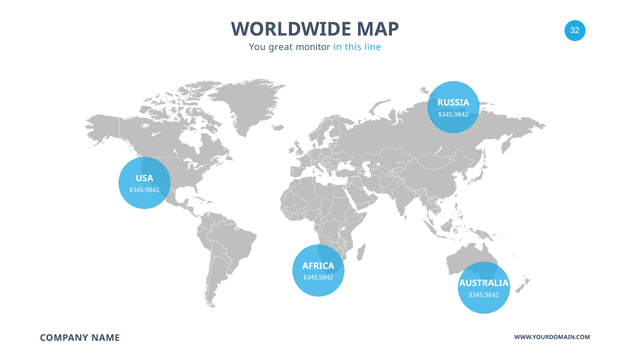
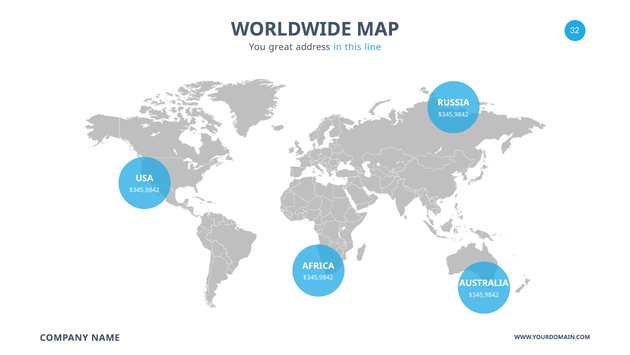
monitor: monitor -> address
